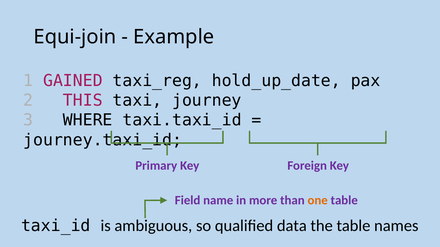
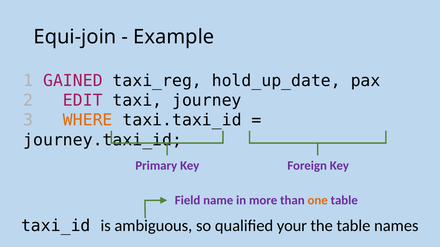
THIS: THIS -> EDIT
WHERE colour: black -> orange
data: data -> your
